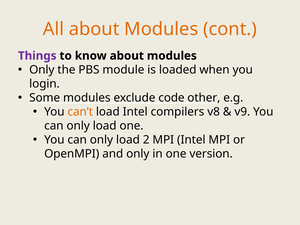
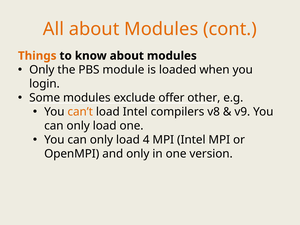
Things colour: purple -> orange
code: code -> offer
2: 2 -> 4
